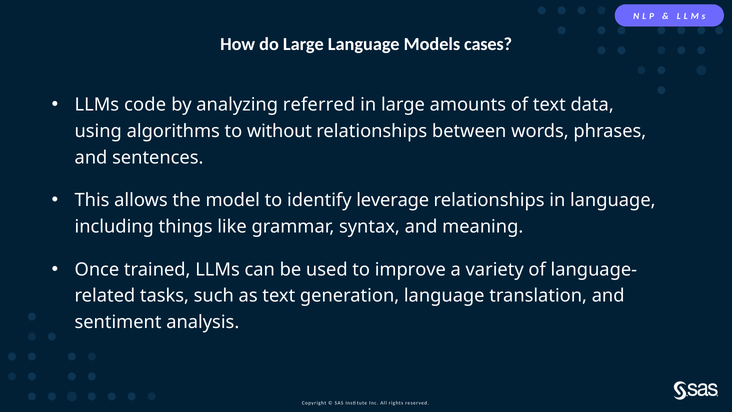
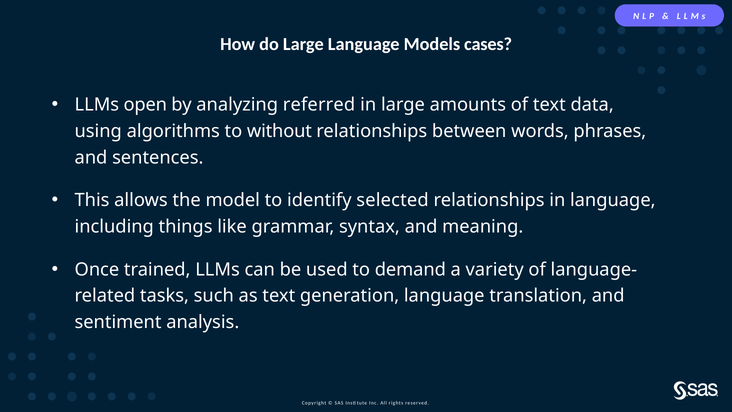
code: code -> open
leverage: leverage -> selected
improve: improve -> demand
